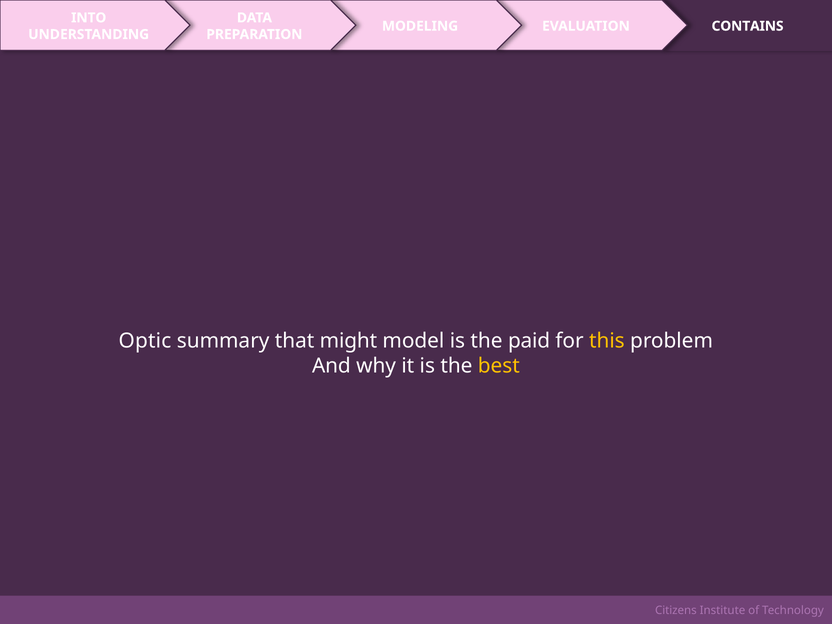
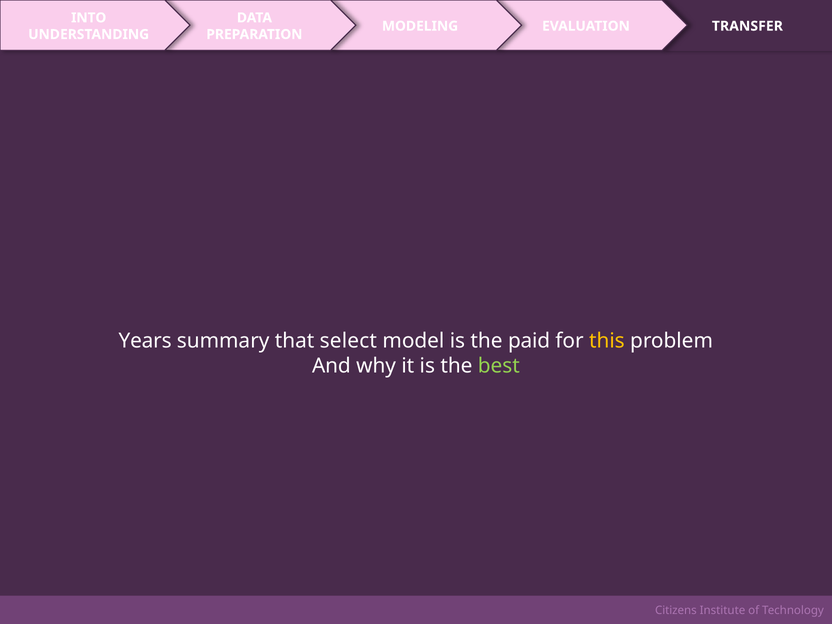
CONTAINS: CONTAINS -> TRANSFER
Optic: Optic -> Years
might: might -> select
best colour: yellow -> light green
